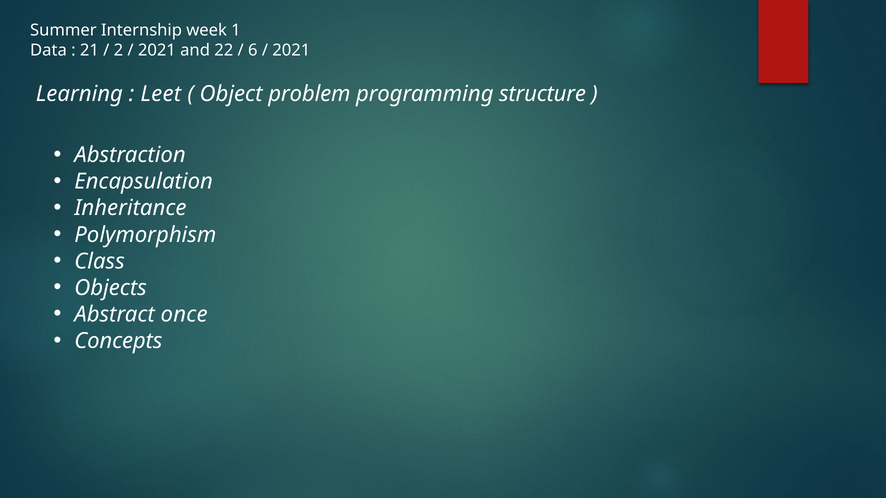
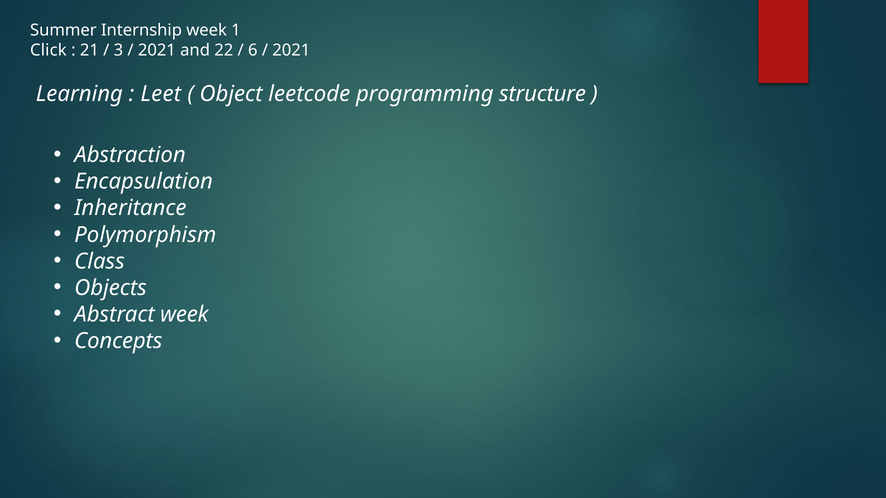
Data: Data -> Click
2: 2 -> 3
problem: problem -> leetcode
Abstract once: once -> week
